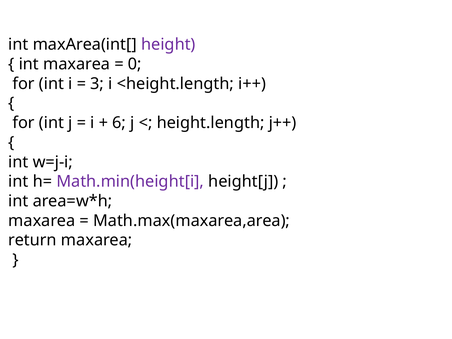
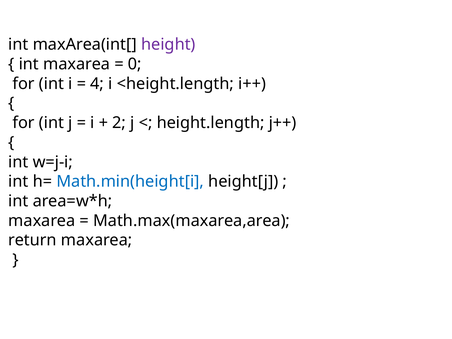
3: 3 -> 4
6: 6 -> 2
Math.min(height[i colour: purple -> blue
